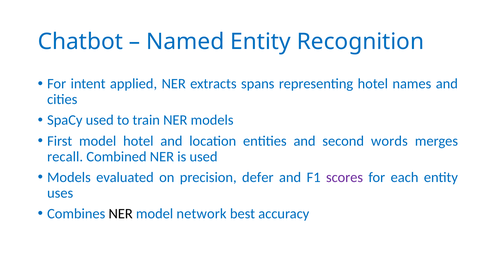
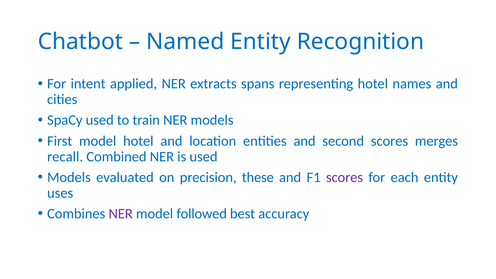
second words: words -> scores
defer: defer -> these
NER at (121, 214) colour: black -> purple
network: network -> followed
